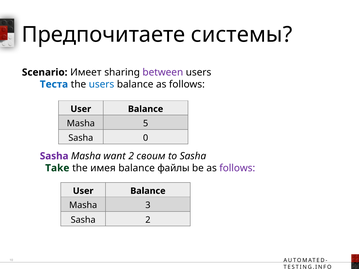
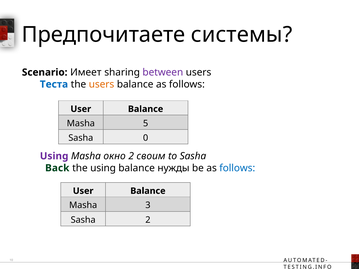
users at (102, 84) colour: blue -> orange
Sasha at (54, 156): Sasha -> Using
want: want -> окно
Take: Take -> Back
the имея: имея -> using
файлы: файлы -> нужды
follows at (237, 168) colour: purple -> blue
